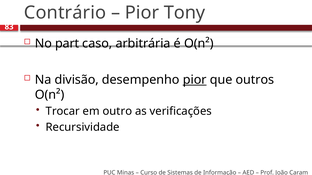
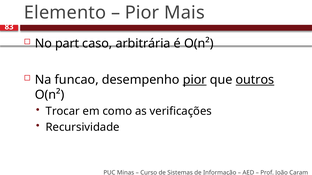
Contrário: Contrário -> Elemento
Tony: Tony -> Mais
divisão: divisão -> funcao
outros underline: none -> present
outro: outro -> como
